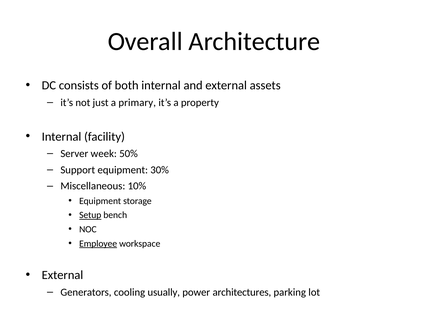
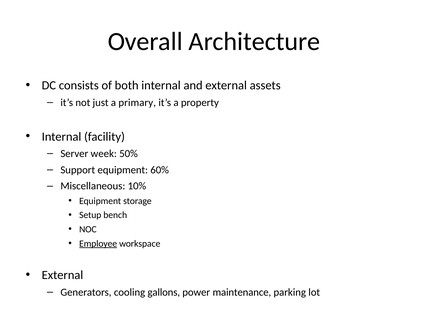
30%: 30% -> 60%
Setup underline: present -> none
usually: usually -> gallons
architectures: architectures -> maintenance
